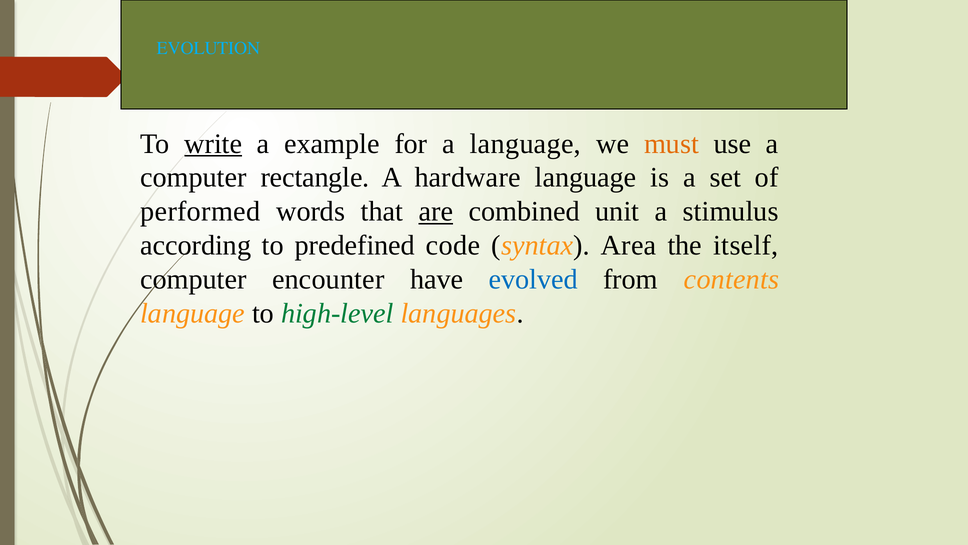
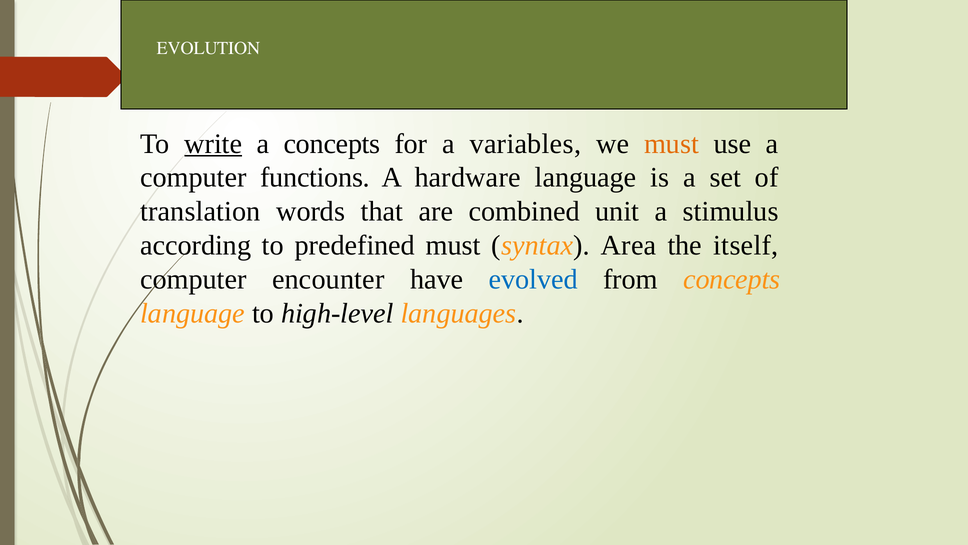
EVOLUTION colour: light blue -> white
a example: example -> concepts
a language: language -> variables
rectangle: rectangle -> functions
performed: performed -> translation
are underline: present -> none
predefined code: code -> must
from contents: contents -> concepts
high-level colour: green -> black
